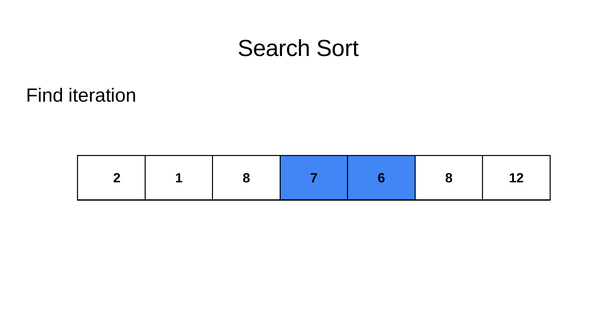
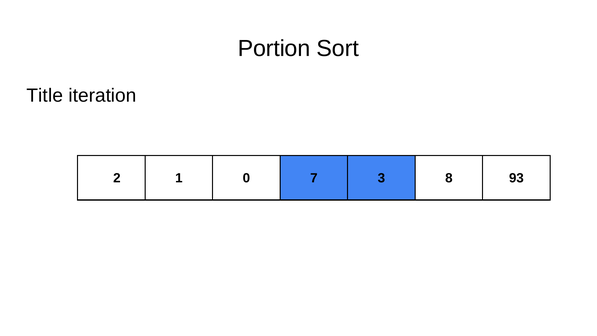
Search: Search -> Portion
Find: Find -> Title
1 8: 8 -> 0
6: 6 -> 3
12: 12 -> 93
